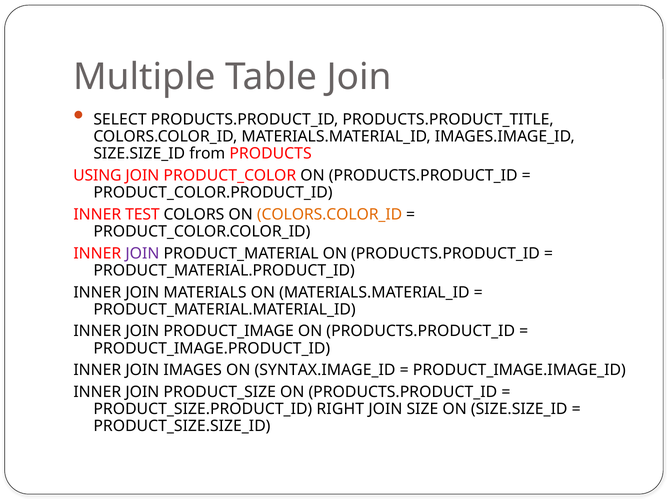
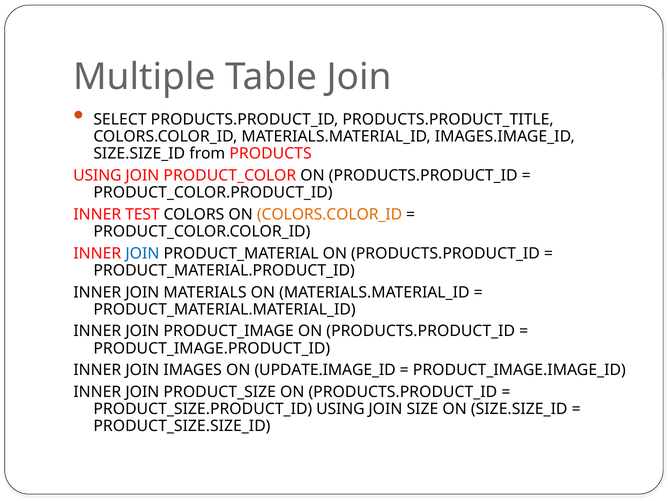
JOIN at (142, 253) colour: purple -> blue
SYNTAX.IMAGE_ID: SYNTAX.IMAGE_ID -> UPDATE.IMAGE_ID
PRODUCT_SIZE.PRODUCT_ID RIGHT: RIGHT -> USING
